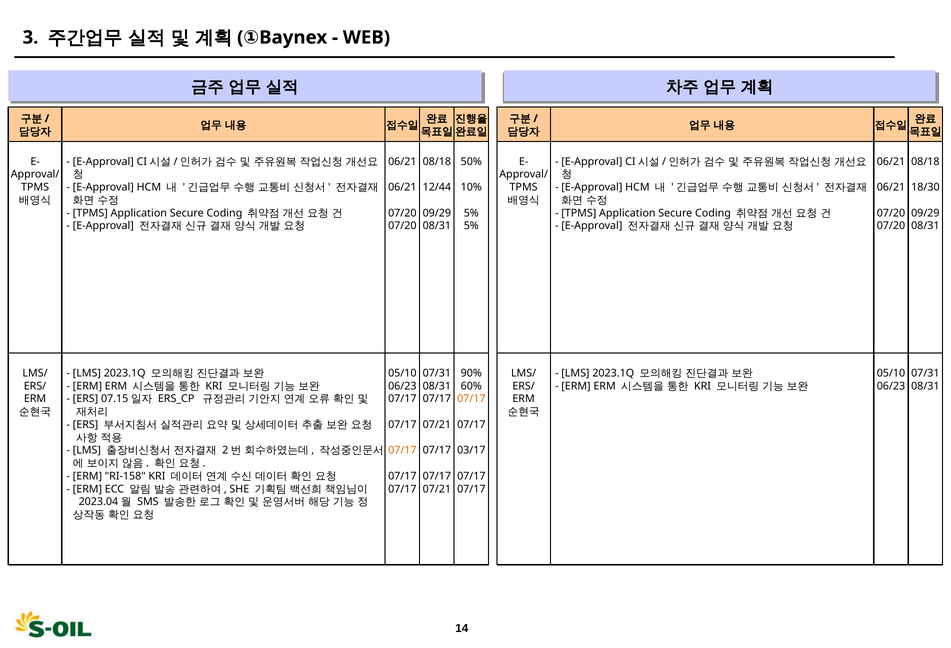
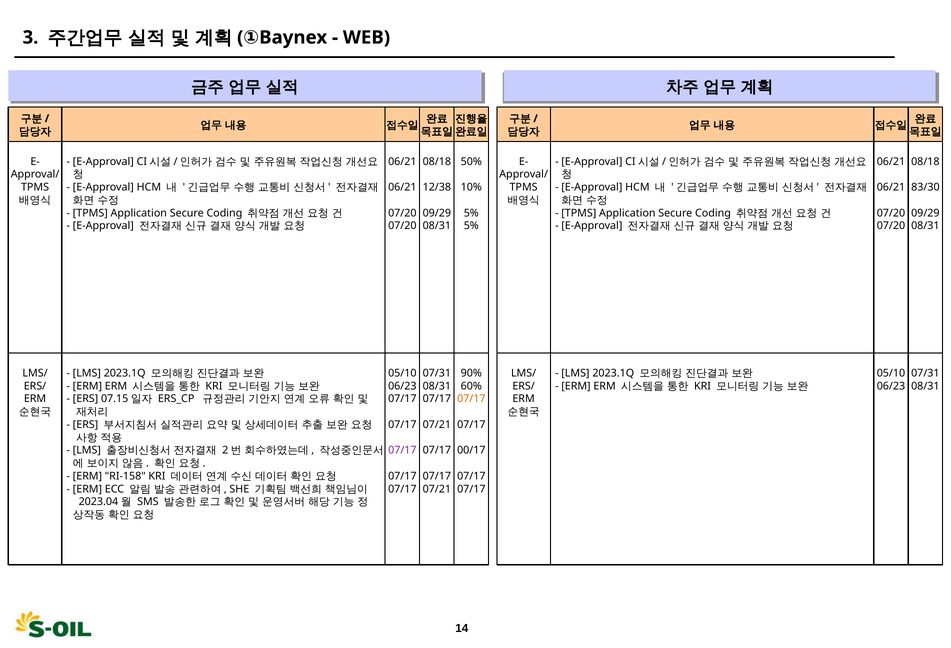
12/44: 12/44 -> 12/38
18/30: 18/30 -> 83/30
07/17 at (402, 450) colour: orange -> purple
03/17: 03/17 -> 00/17
